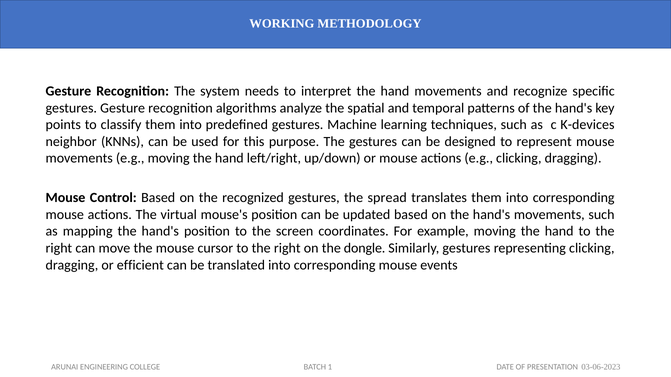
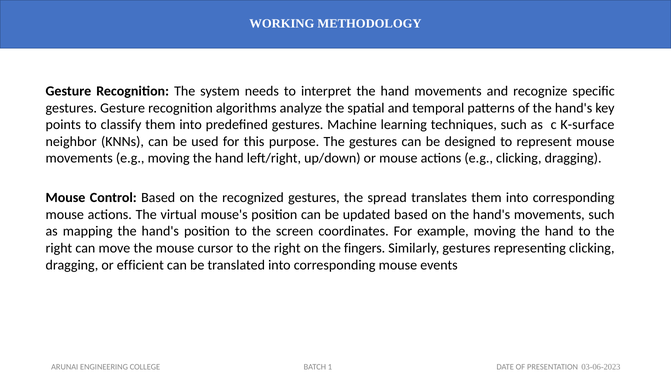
K-devices: K-devices -> K-surface
dongle: dongle -> fingers
